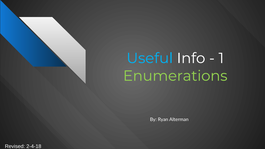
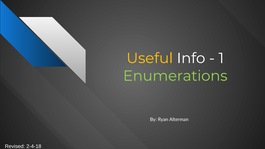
Useful colour: light blue -> yellow
